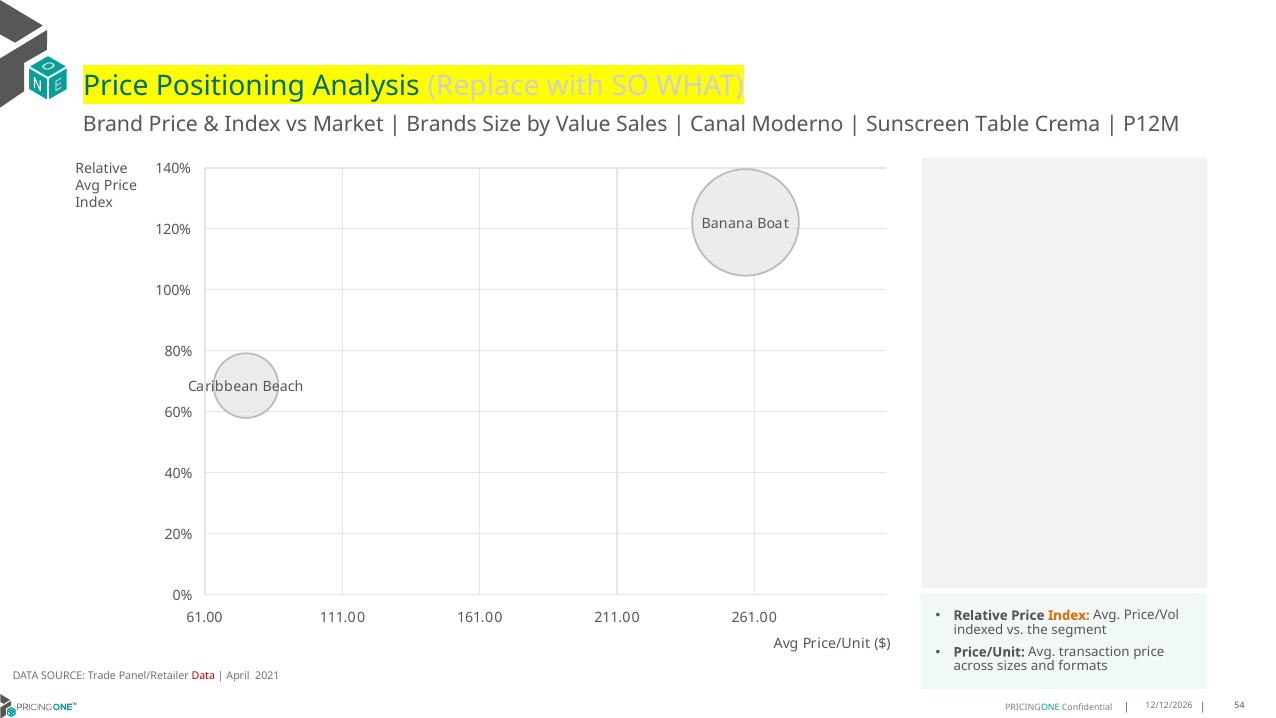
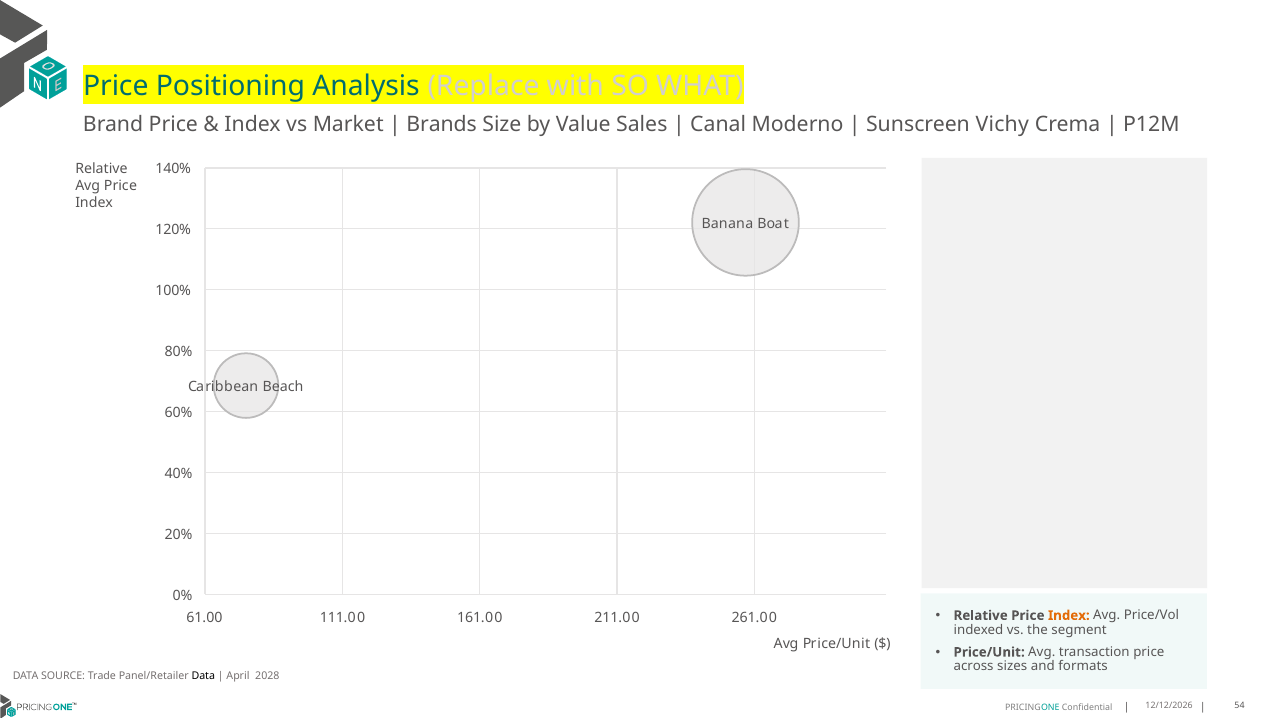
Table: Table -> Vichy
Data at (203, 676) colour: red -> black
2021: 2021 -> 2028
